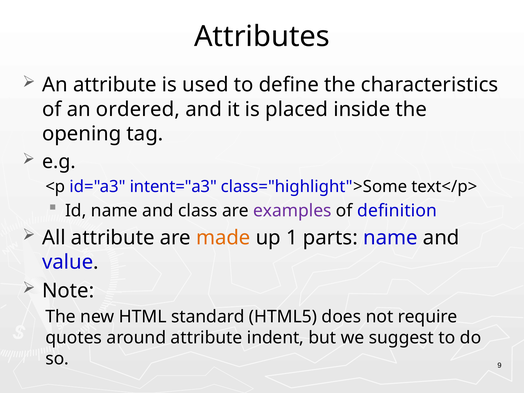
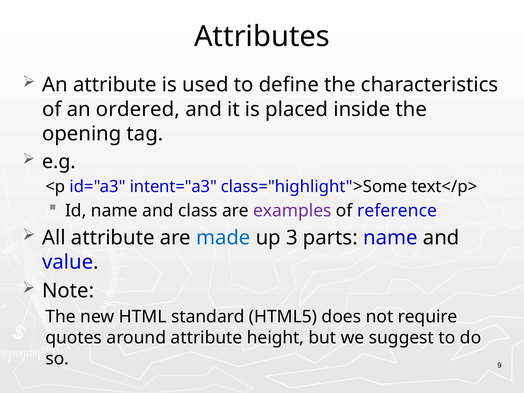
definition: definition -> reference
made colour: orange -> blue
1: 1 -> 3
indent: indent -> height
